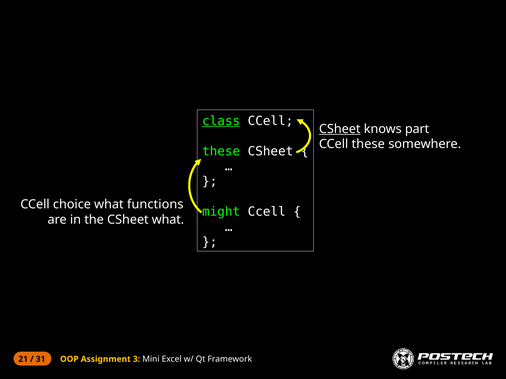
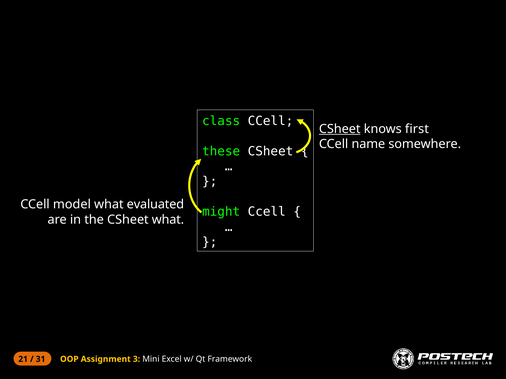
class underline: present -> none
part: part -> first
these at (368, 144): these -> name
choice: choice -> model
functions: functions -> evaluated
